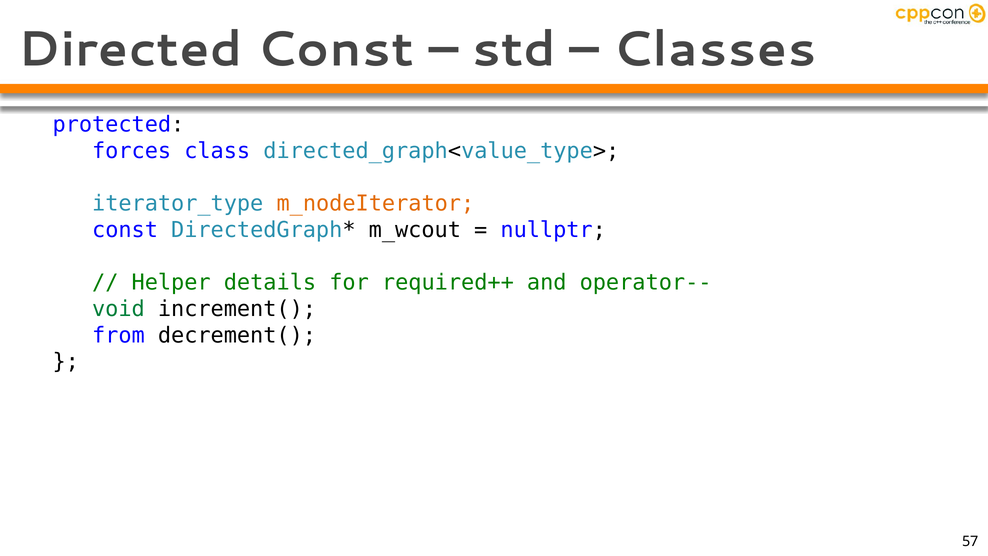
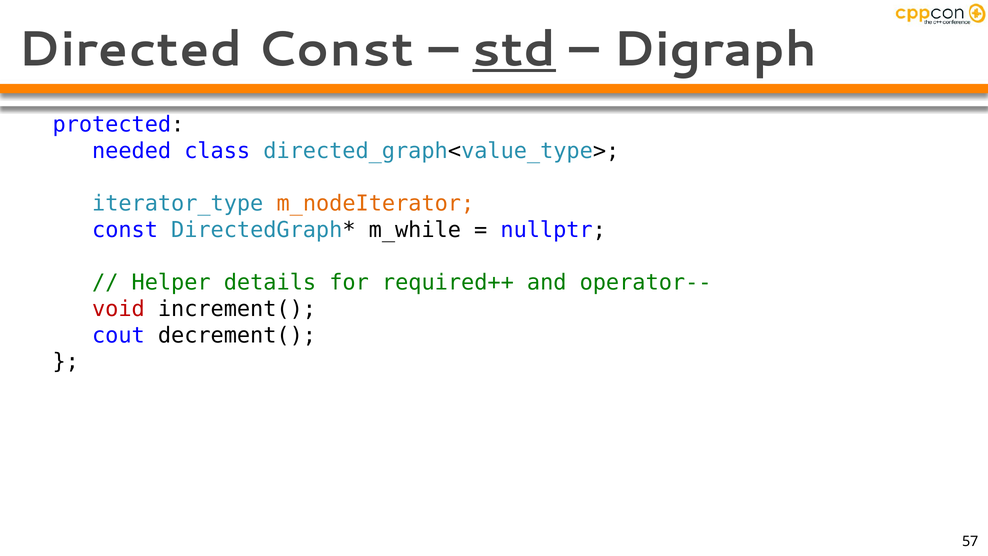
std underline: none -> present
Classes: Classes -> Digraph
forces: forces -> needed
m_wcout: m_wcout -> m_while
void colour: green -> red
from: from -> cout
